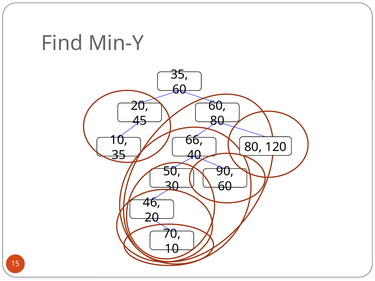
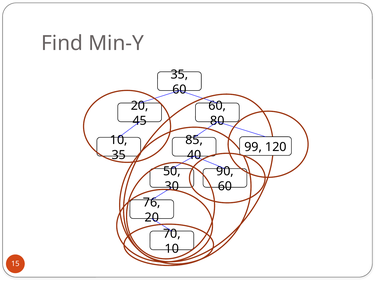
66: 66 -> 85
80 at (253, 147): 80 -> 99
46: 46 -> 76
